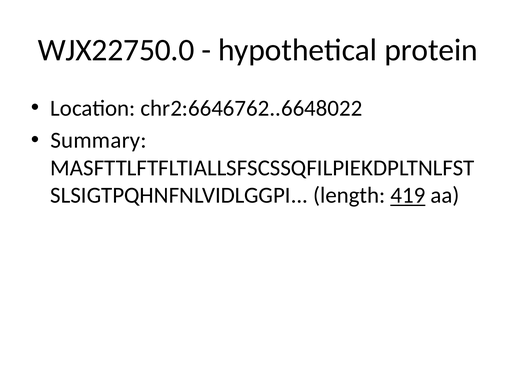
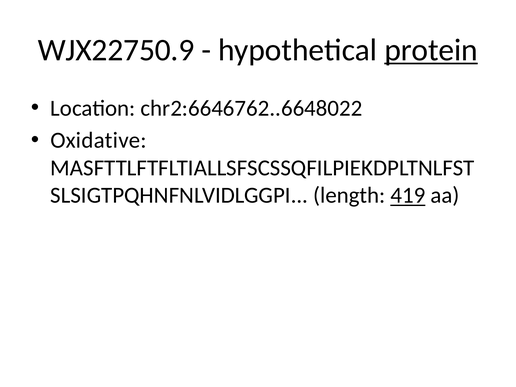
WJX22750.0: WJX22750.0 -> WJX22750.9
protein underline: none -> present
Summary: Summary -> Oxidative
